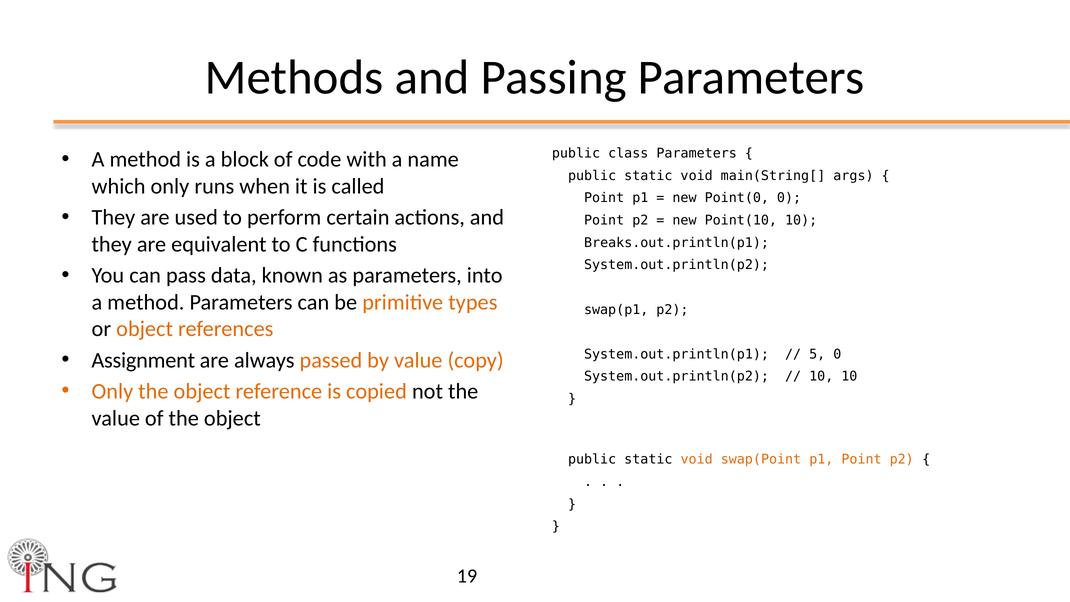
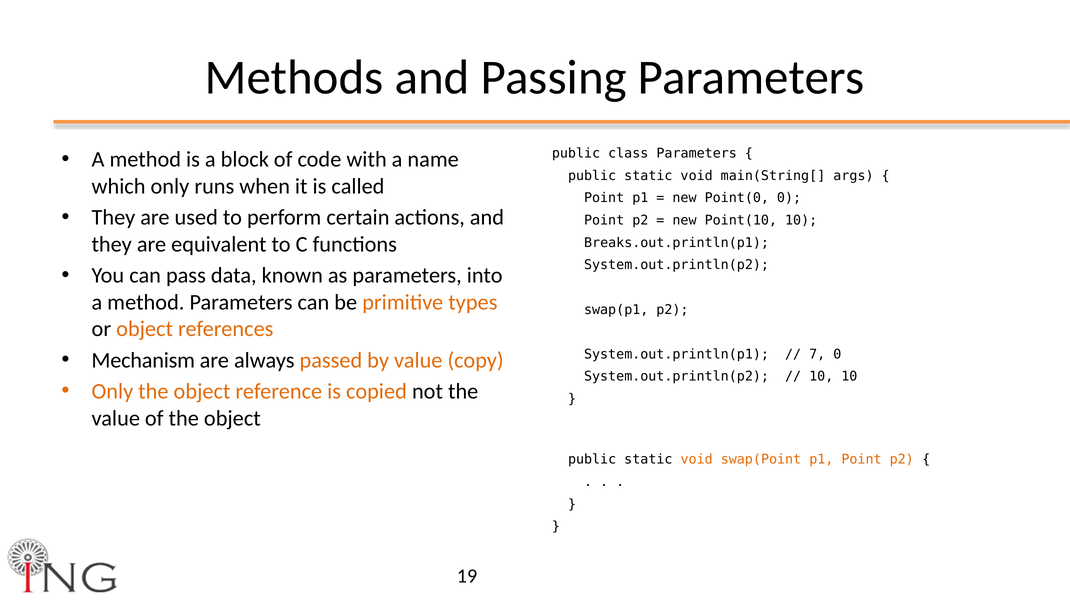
5: 5 -> 7
Assignment: Assignment -> Mechanism
